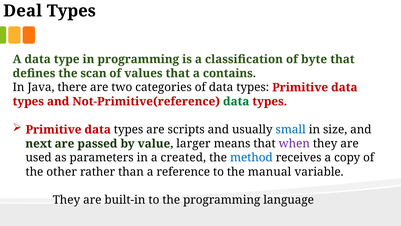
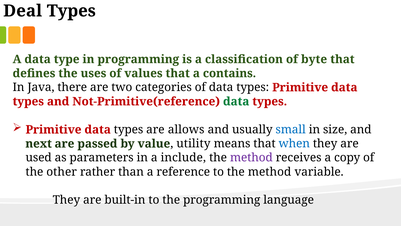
scan: scan -> uses
scripts: scripts -> allows
larger: larger -> utility
when colour: purple -> blue
created: created -> include
method at (251, 158) colour: blue -> purple
to the manual: manual -> method
